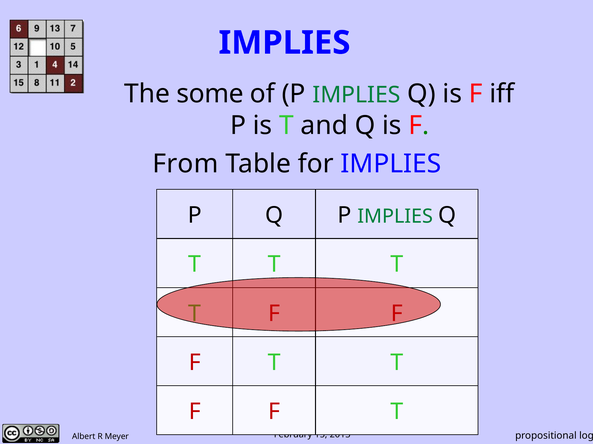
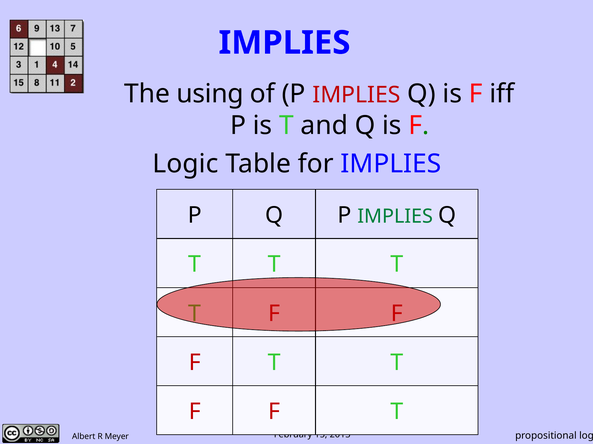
some: some -> using
IMPLIES at (357, 95) colour: green -> red
From: From -> Logic
